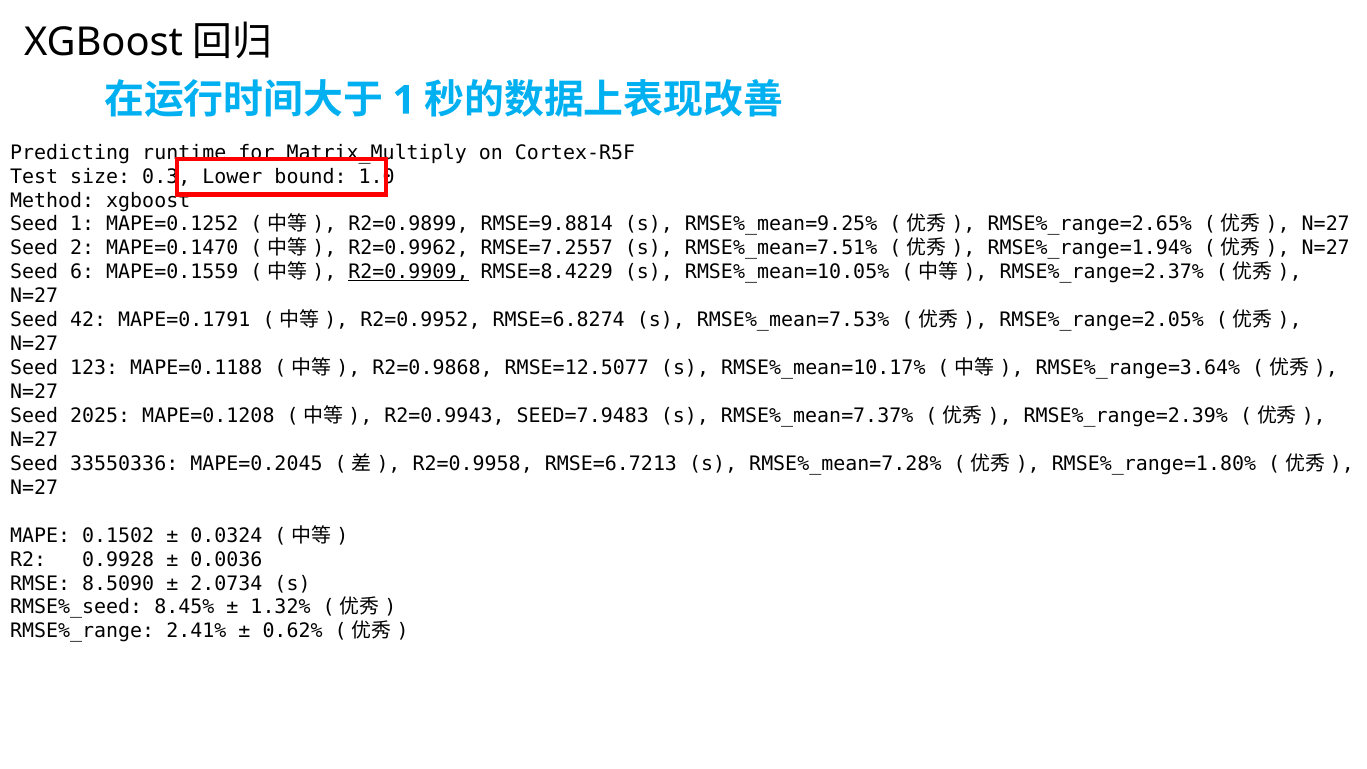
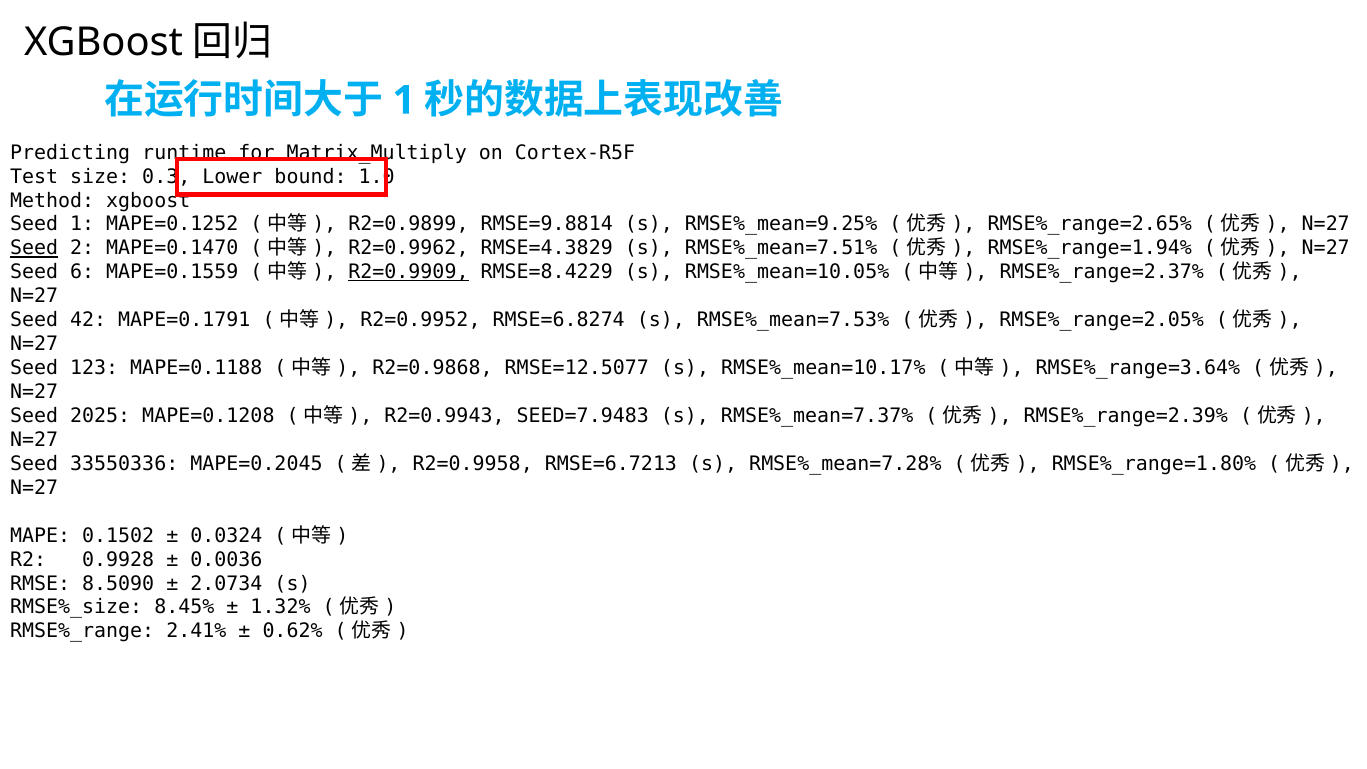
Seed at (34, 248) underline: none -> present
RMSE=7.2557: RMSE=7.2557 -> RMSE=4.3829
RMSE%_seed: RMSE%_seed -> RMSE%_size
